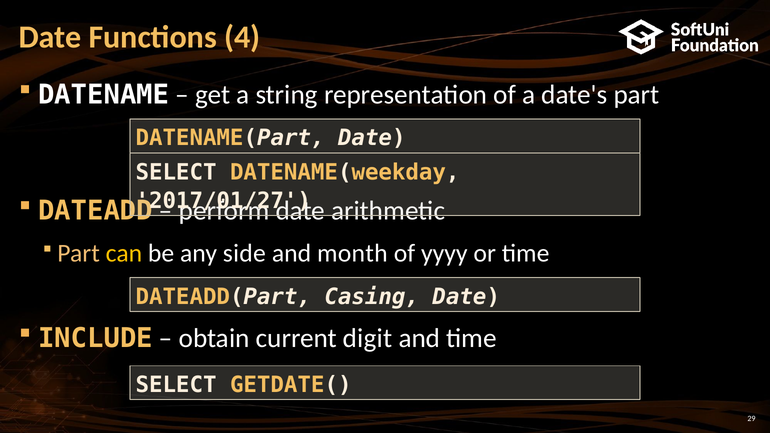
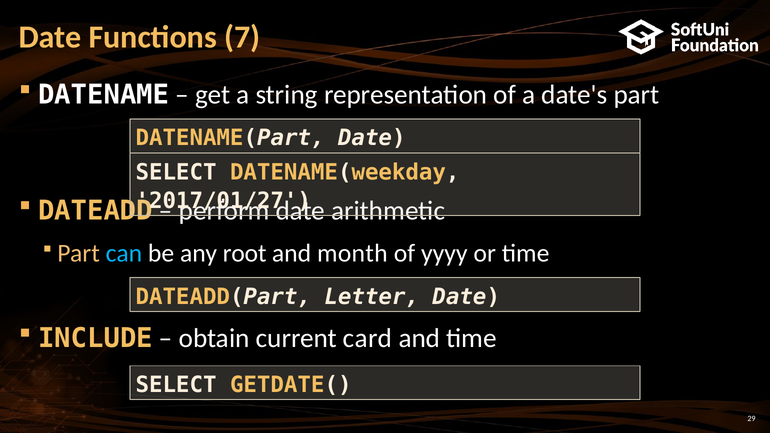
4: 4 -> 7
can colour: yellow -> light blue
side: side -> root
Casing: Casing -> Letter
digit: digit -> card
